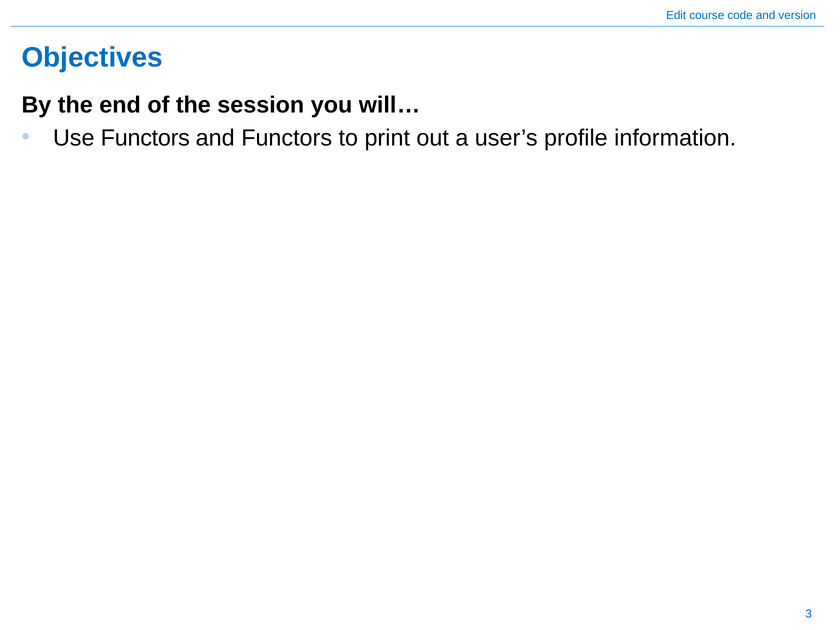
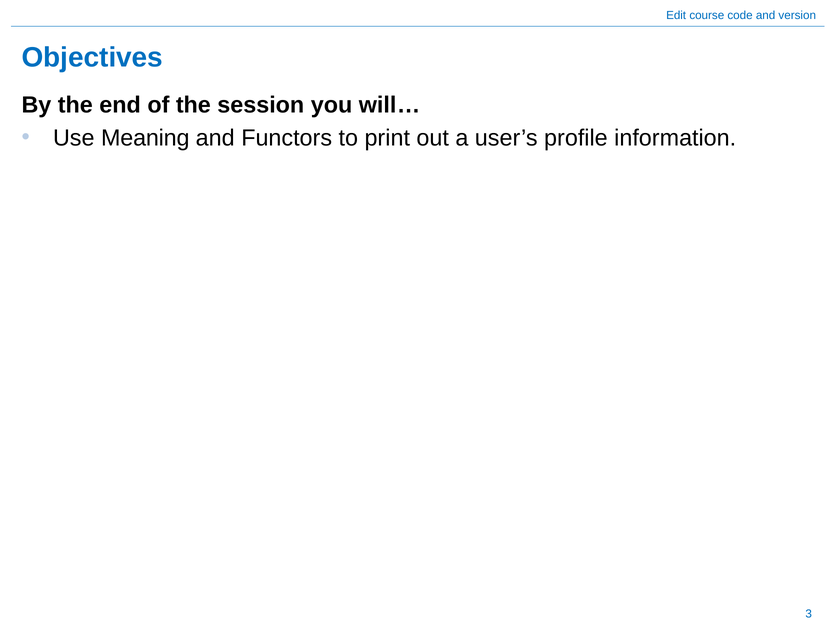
Use Functors: Functors -> Meaning
